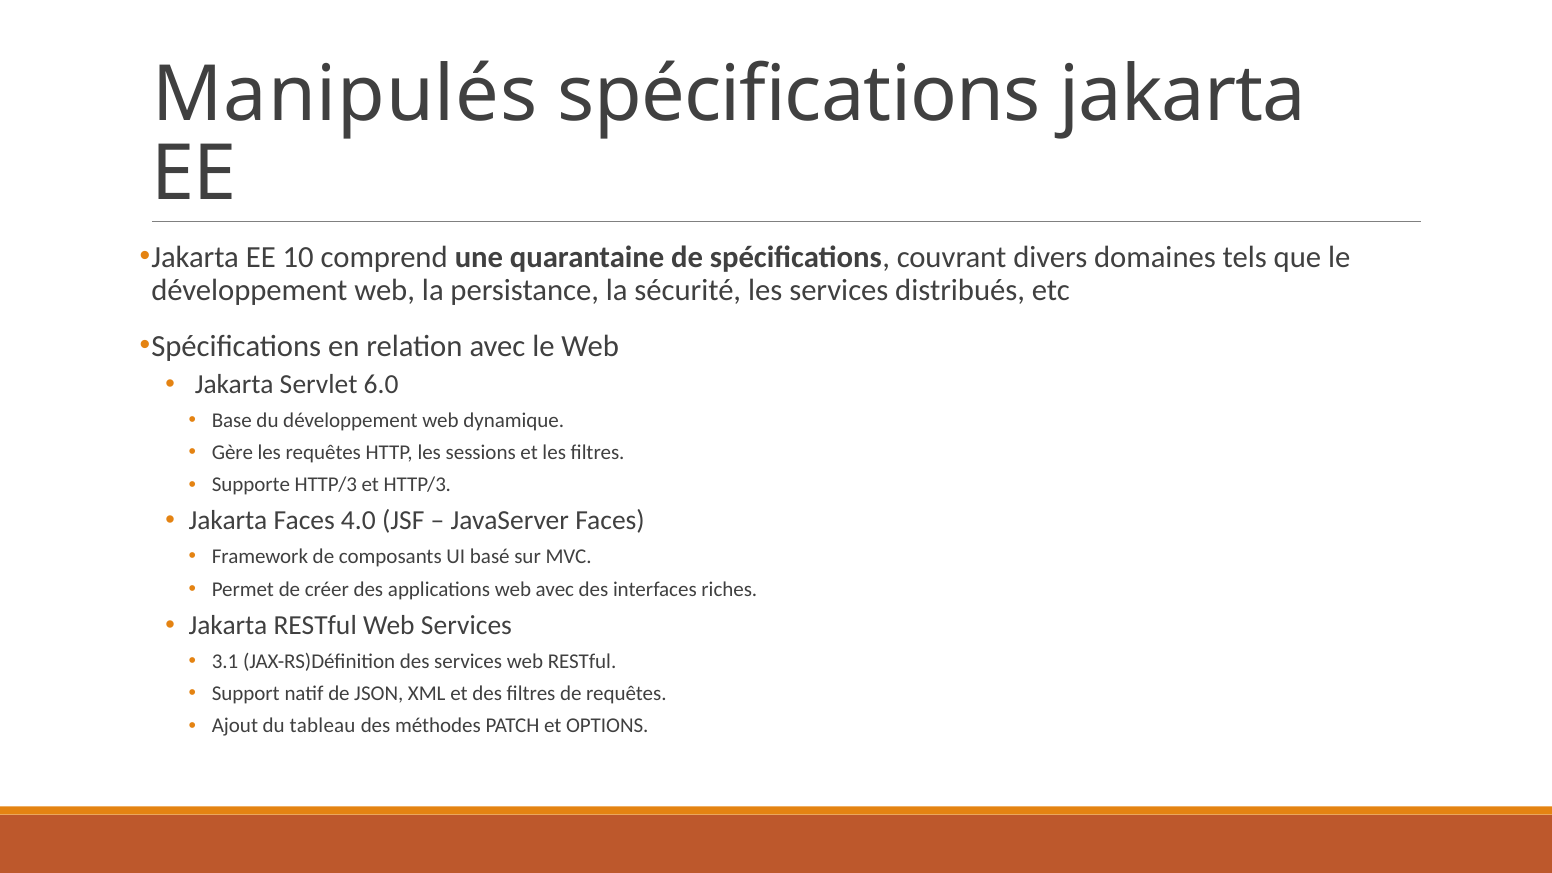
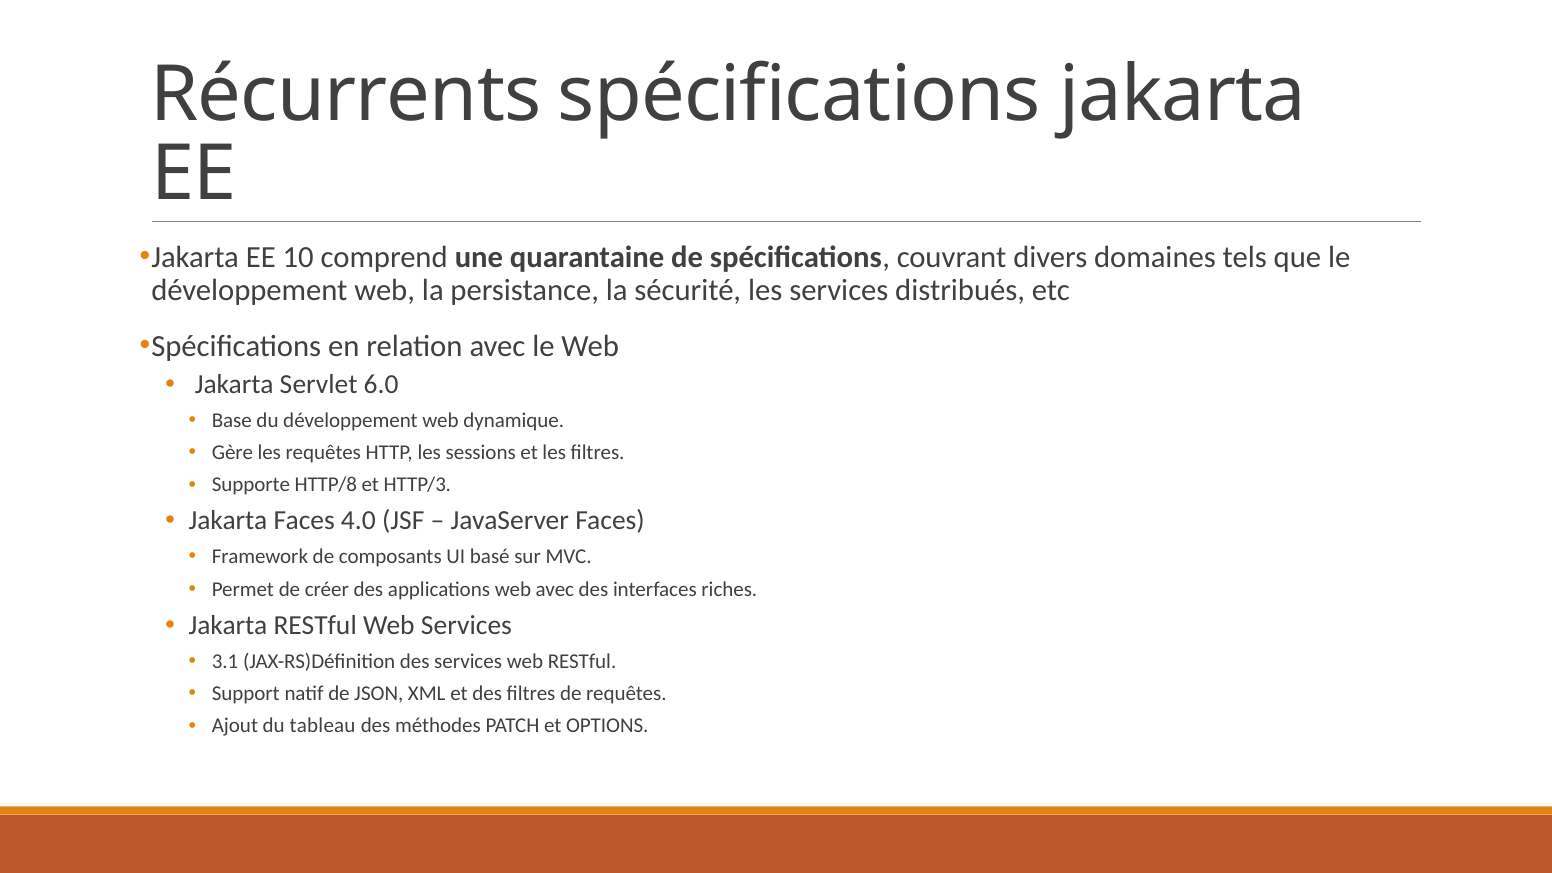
Manipulés: Manipulés -> Récurrents
Supporte HTTP/3: HTTP/3 -> HTTP/8
